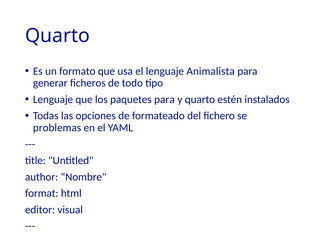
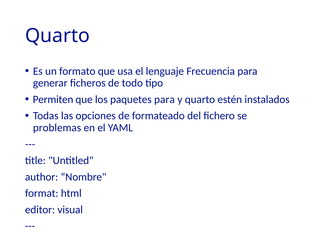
Animalista: Animalista -> Frecuencia
Lenguaje at (53, 99): Lenguaje -> Permiten
